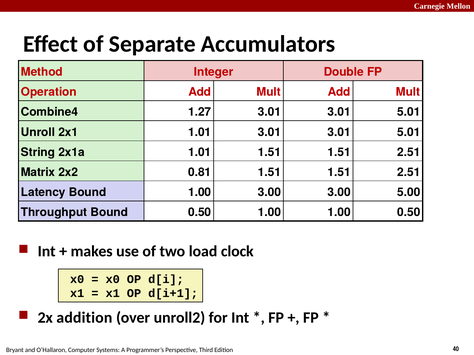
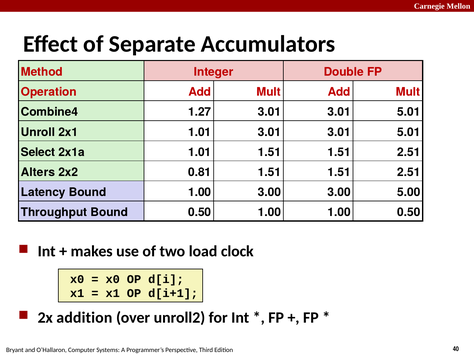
String: String -> Select
Matrix: Matrix -> Alters
